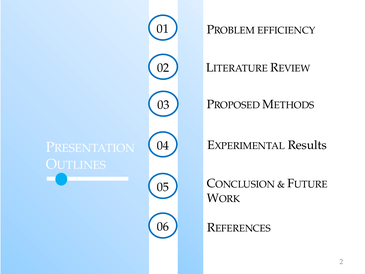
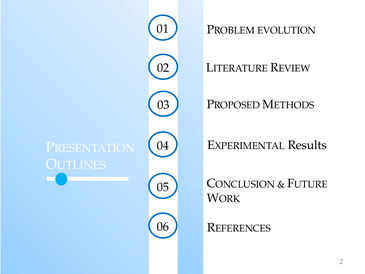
EFFICIENCY: EFFICIENCY -> EVOLUTION
